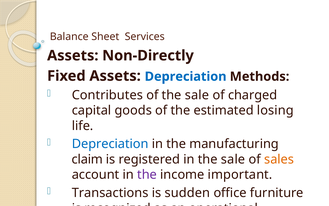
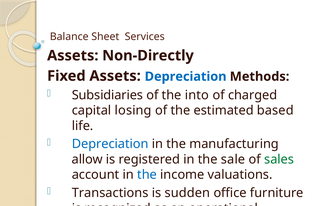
Contributes: Contributes -> Subsidiaries
of the sale: sale -> into
goods: goods -> losing
losing: losing -> based
claim: claim -> allow
sales colour: orange -> green
the at (147, 174) colour: purple -> blue
important: important -> valuations
